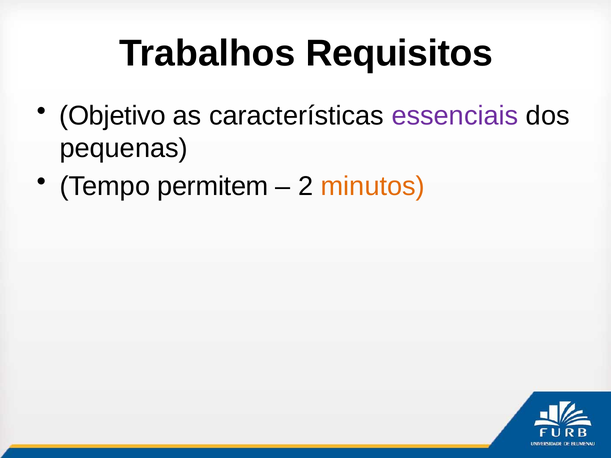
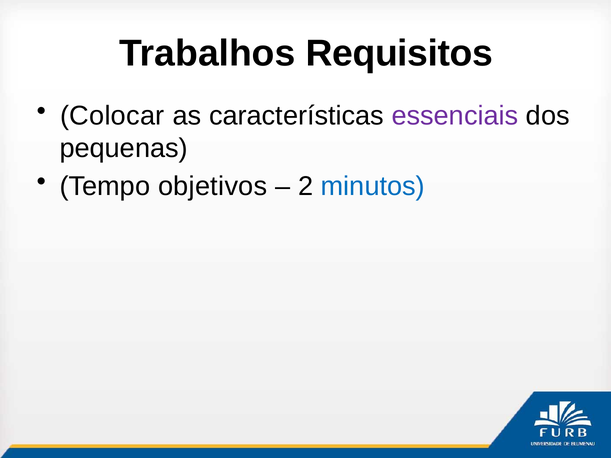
Objetivo: Objetivo -> Colocar
permitem: permitem -> objetivos
minutos colour: orange -> blue
